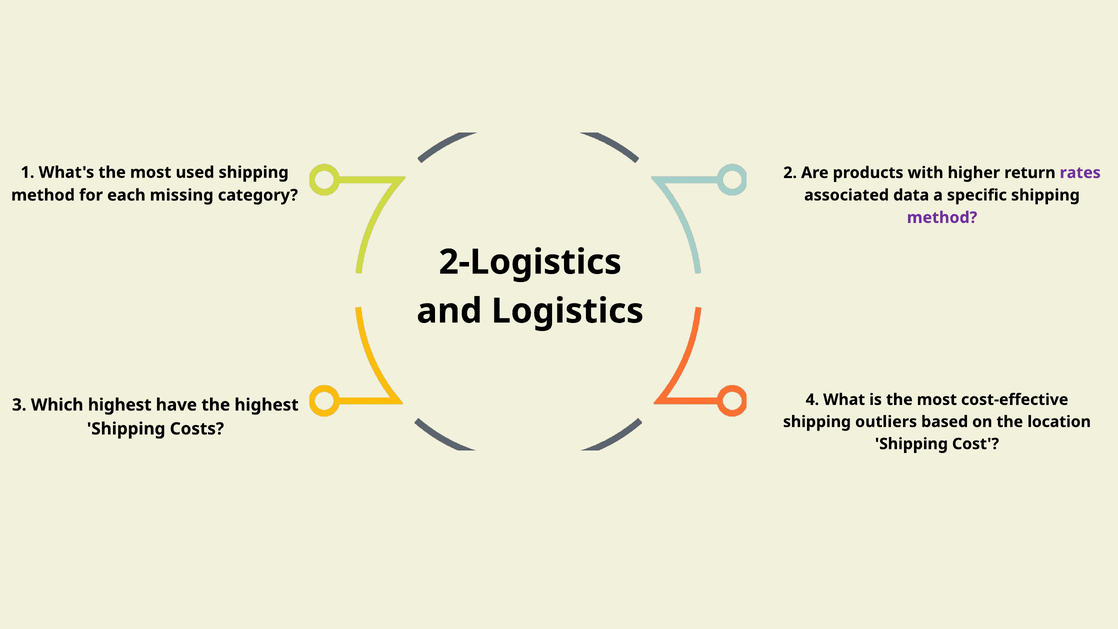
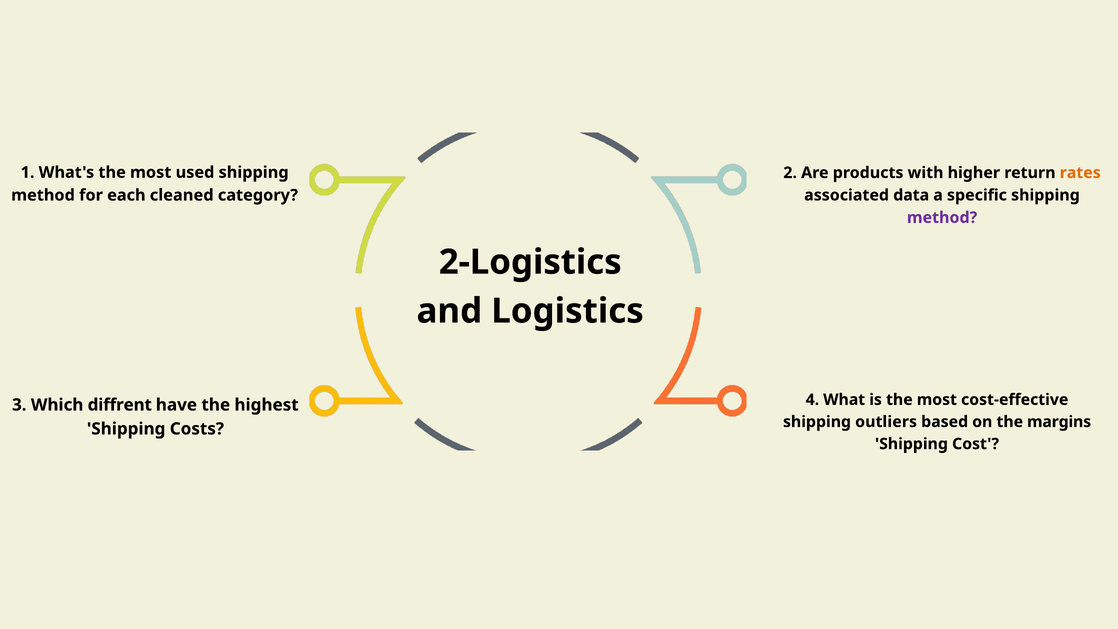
rates colour: purple -> orange
missing: missing -> cleaned
Which highest: highest -> diffrent
location: location -> margins
